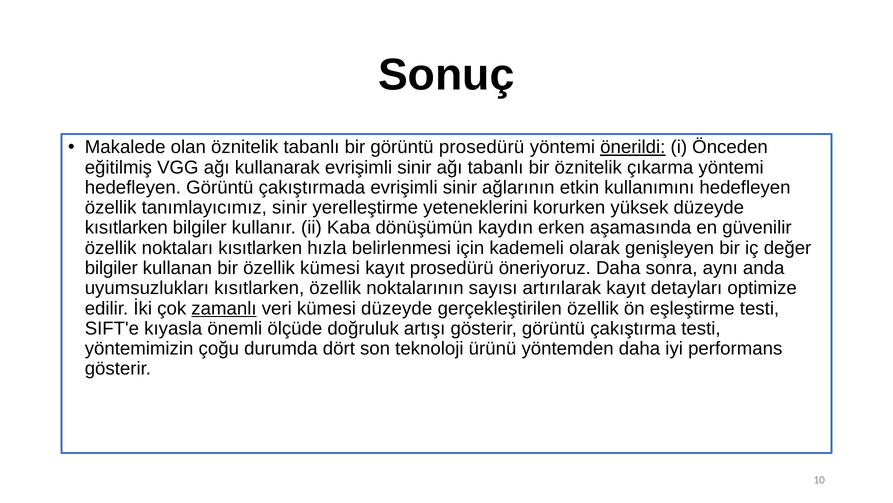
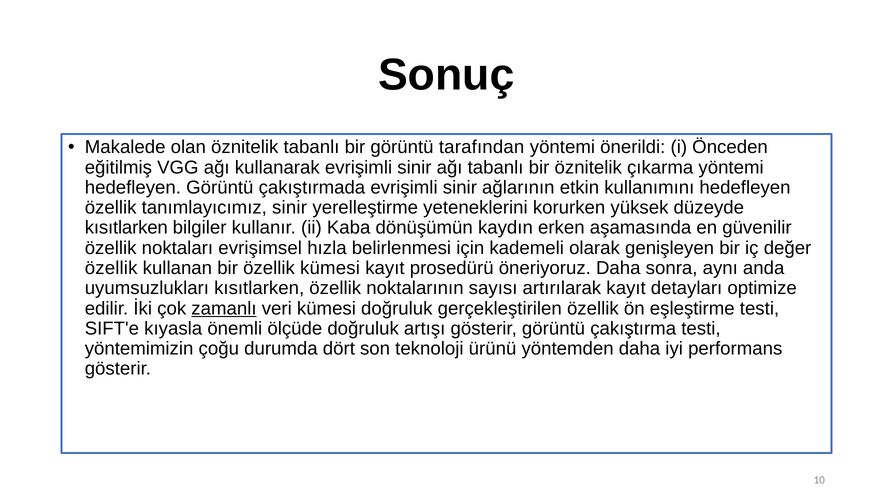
görüntü prosedürü: prosedürü -> tarafından
önerildi underline: present -> none
noktaları kısıtlarken: kısıtlarken -> evrişimsel
bilgiler at (111, 268): bilgiler -> özellik
kümesi düzeyde: düzeyde -> doğruluk
